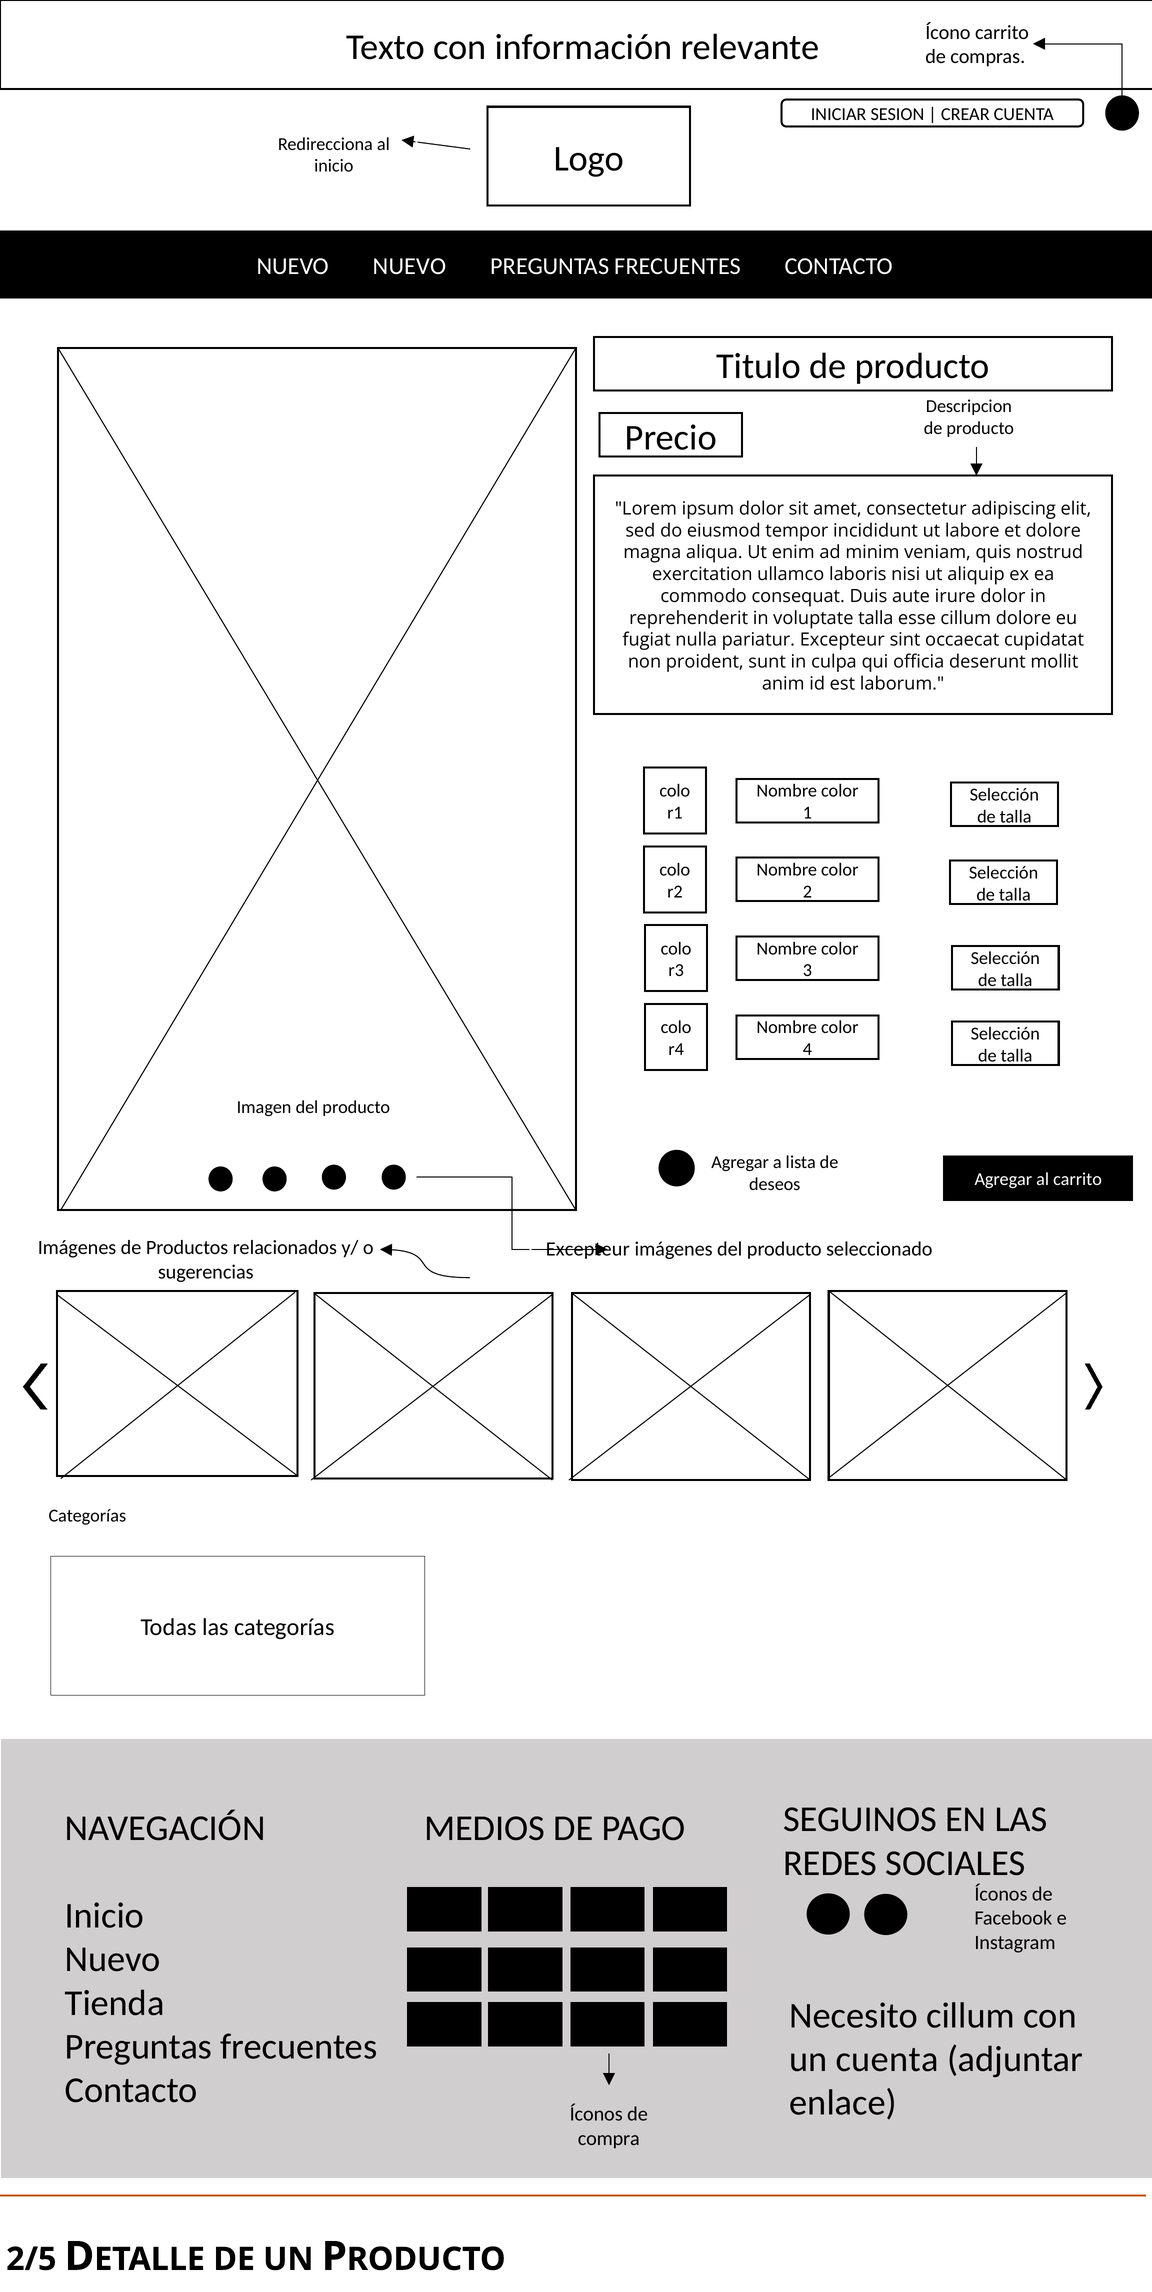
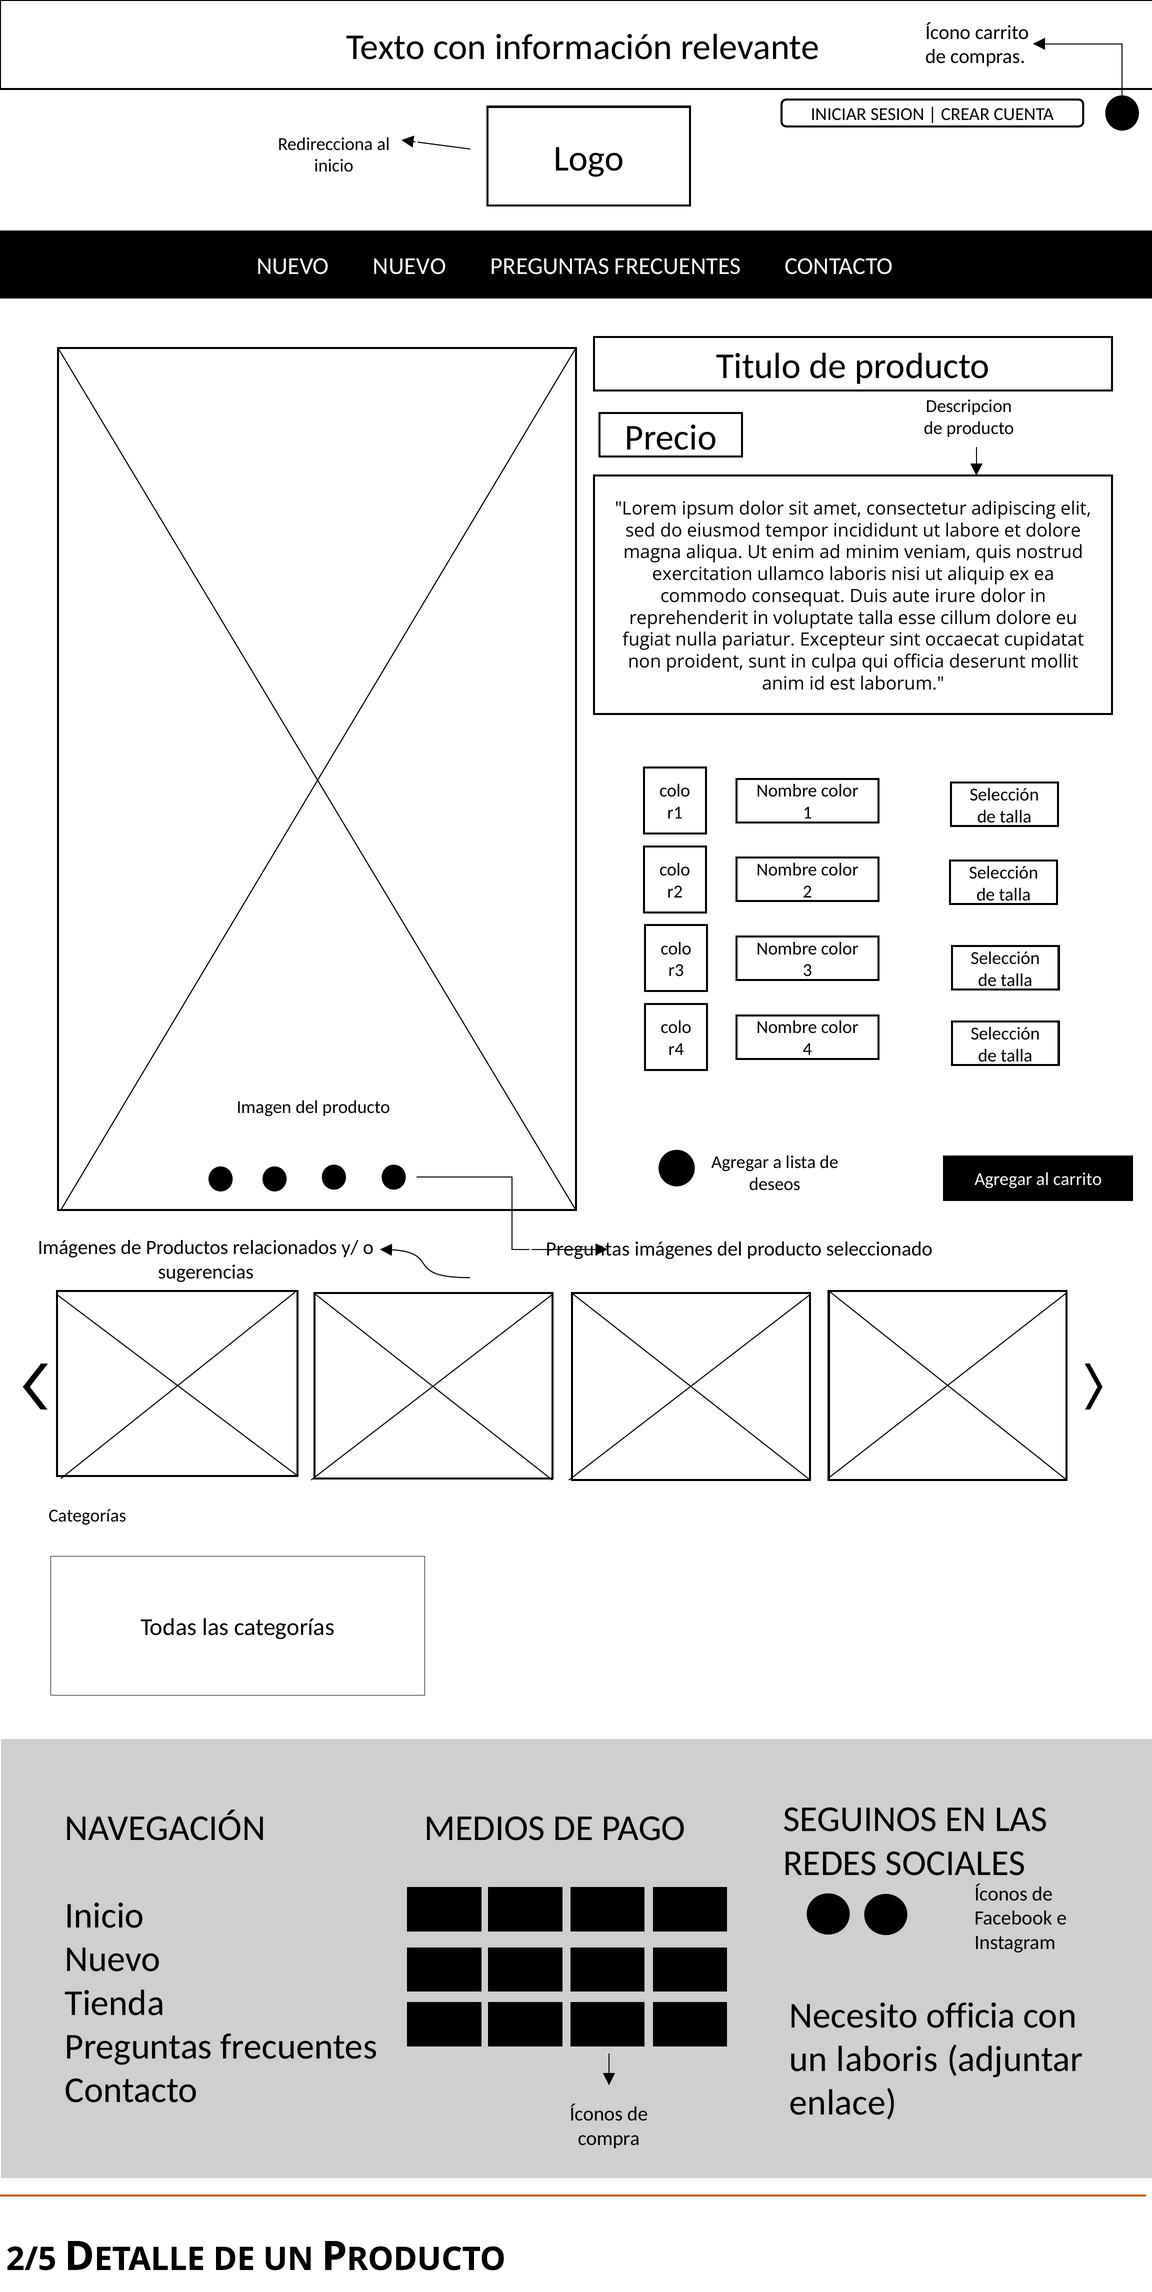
Excepteur at (588, 1249): Excepteur -> Preguntas
Necesito cillum: cillum -> officia
un cuenta: cuenta -> laboris
